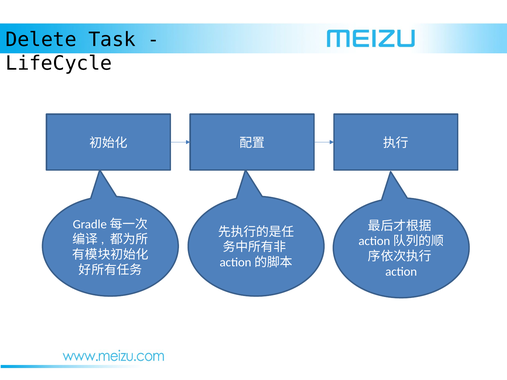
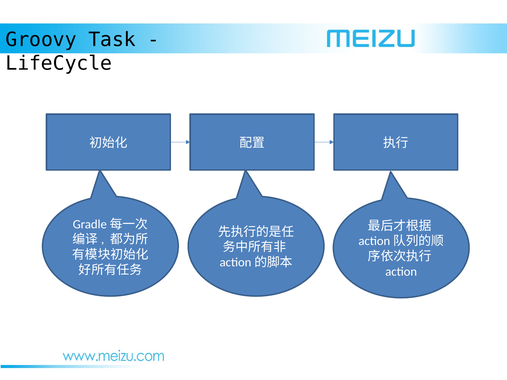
Delete: Delete -> Groovy
